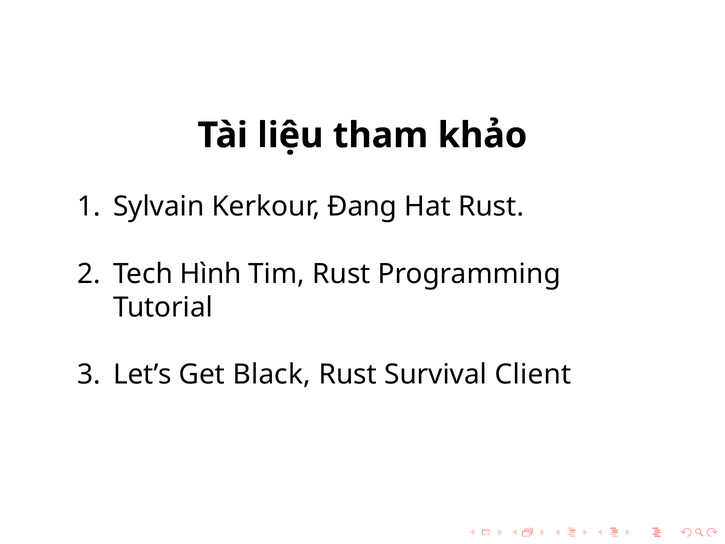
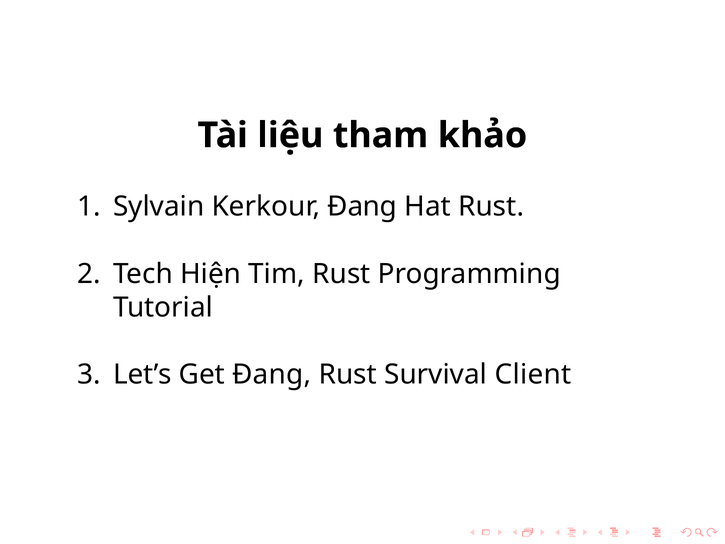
Hình: Hình -> Hiện
Get Black: Black -> Đang
